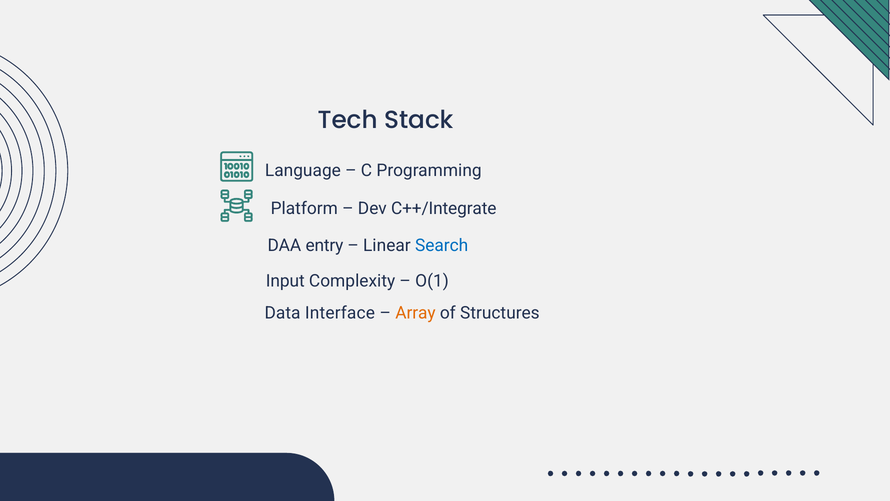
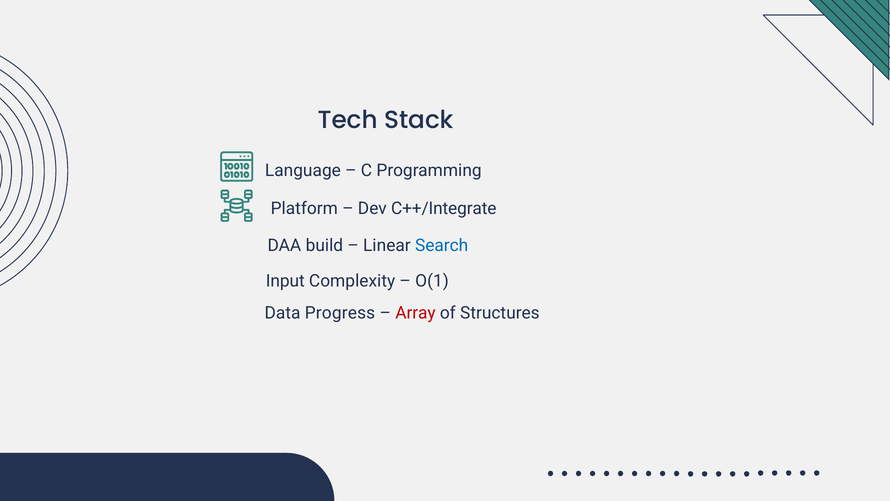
entry: entry -> build
Interface: Interface -> Progress
Array colour: orange -> red
